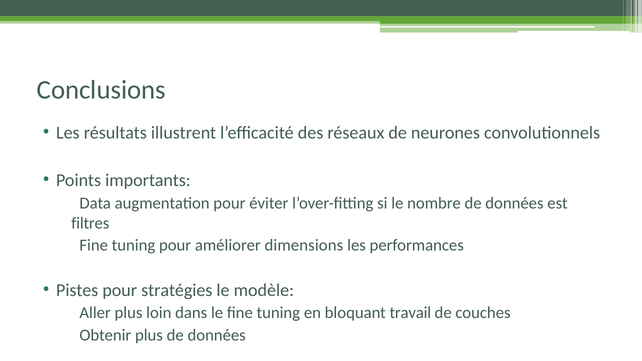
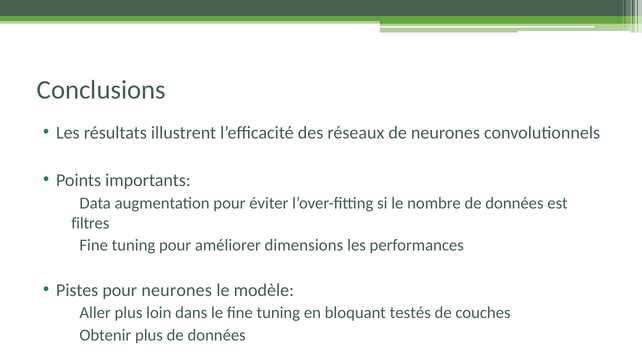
pour stratégies: stratégies -> neurones
travail: travail -> testés
